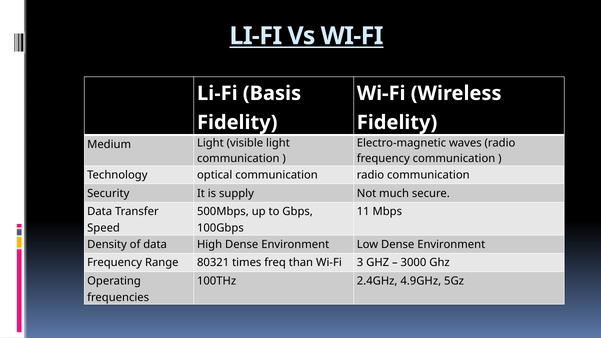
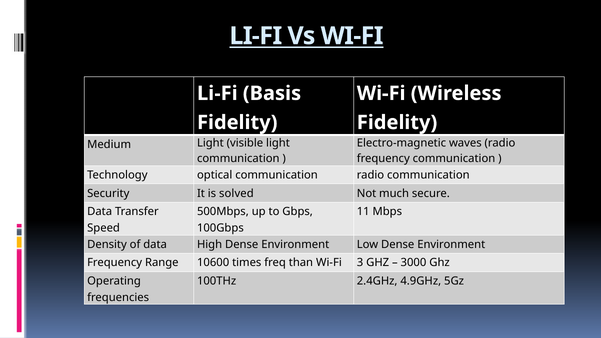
supply: supply -> solved
80321: 80321 -> 10600
